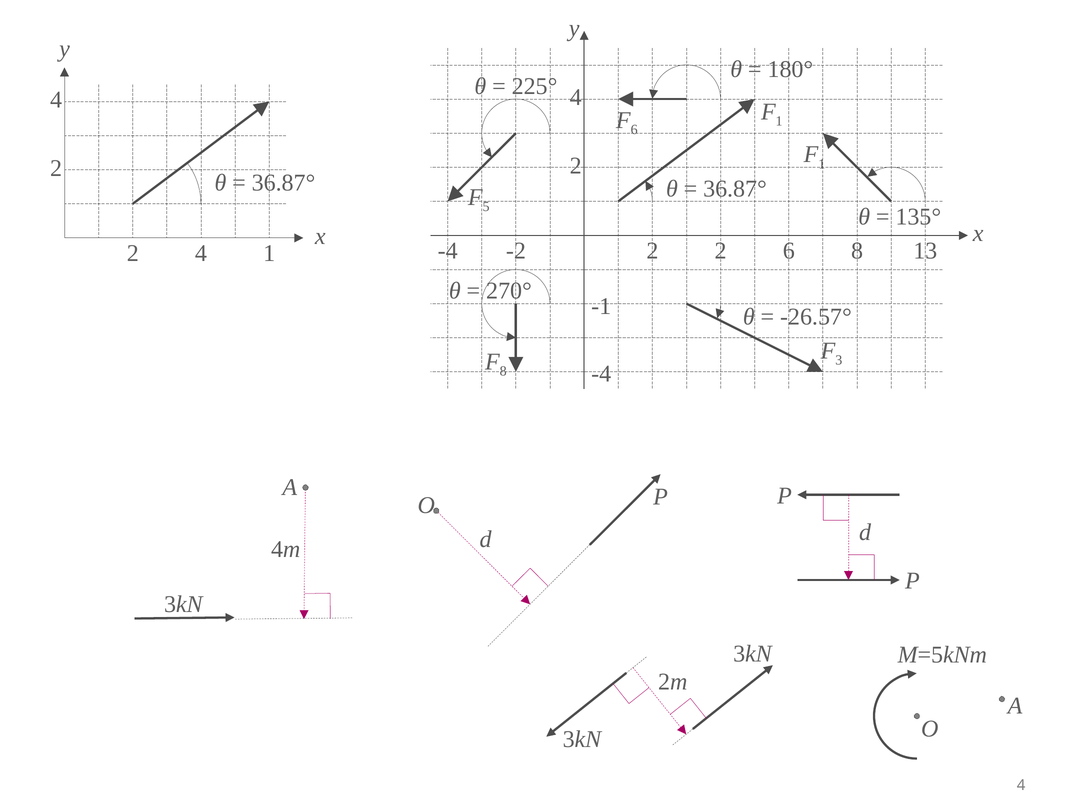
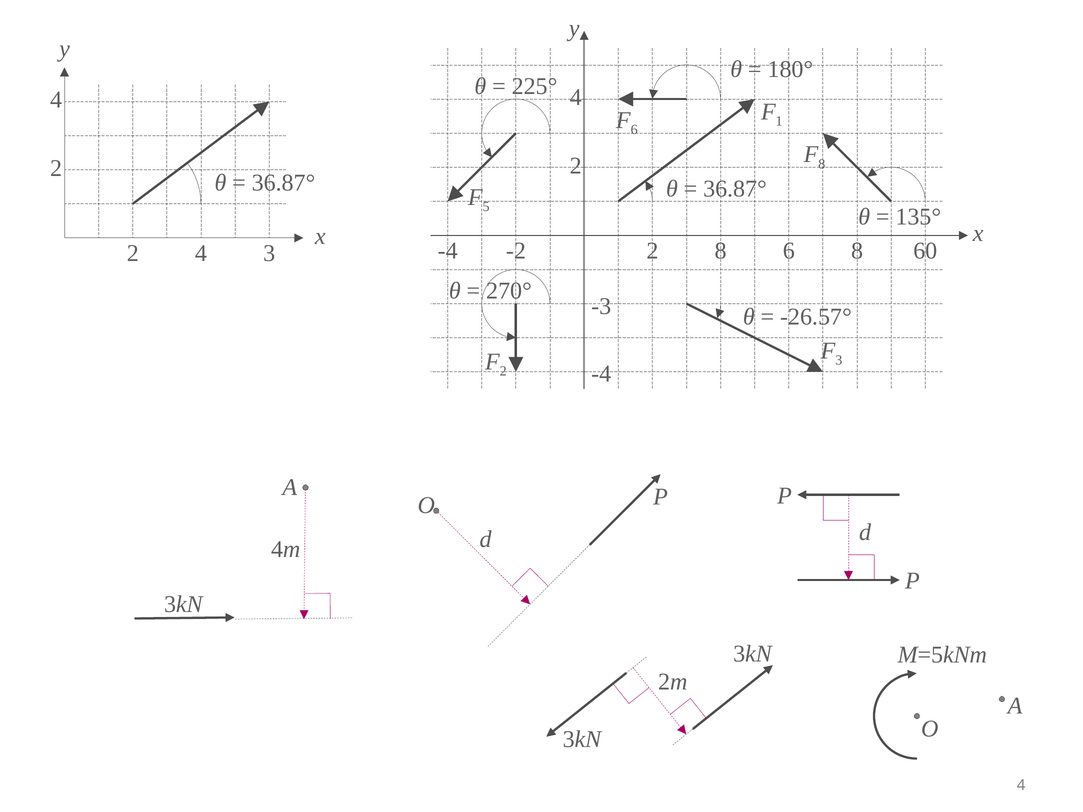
1 at (822, 164): 1 -> 8
2 2: 2 -> 8
13: 13 -> 60
4 1: 1 -> 3
-1: -1 -> -3
8 at (503, 371): 8 -> 2
